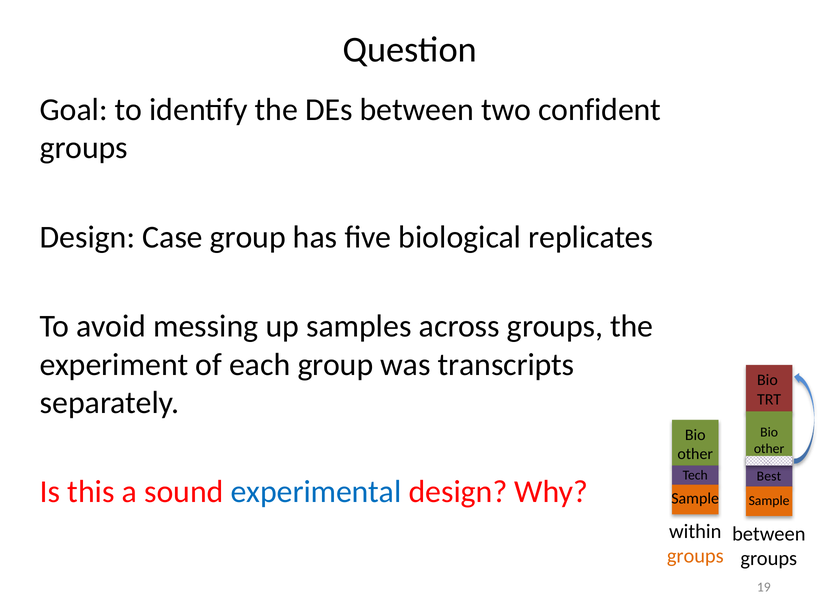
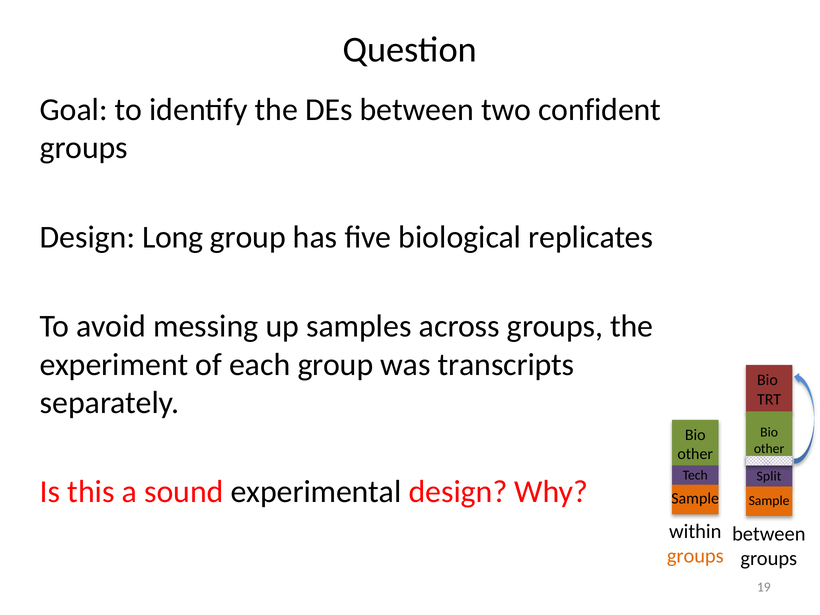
Case: Case -> Long
Best: Best -> Split
experimental colour: blue -> black
